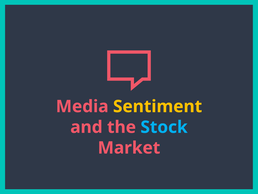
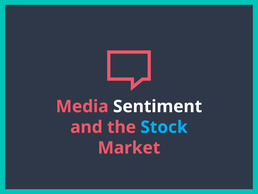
Sentiment colour: yellow -> white
